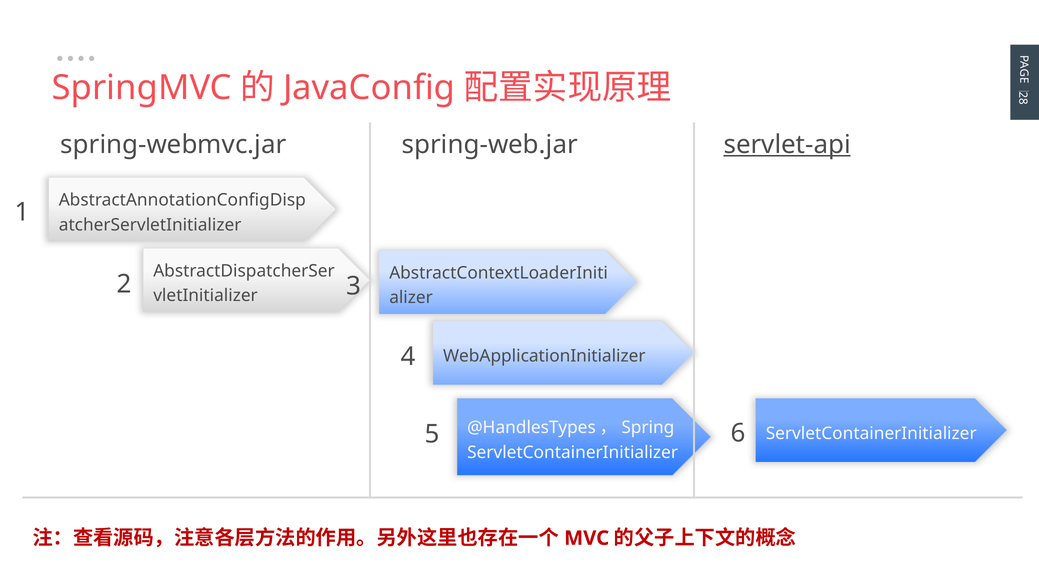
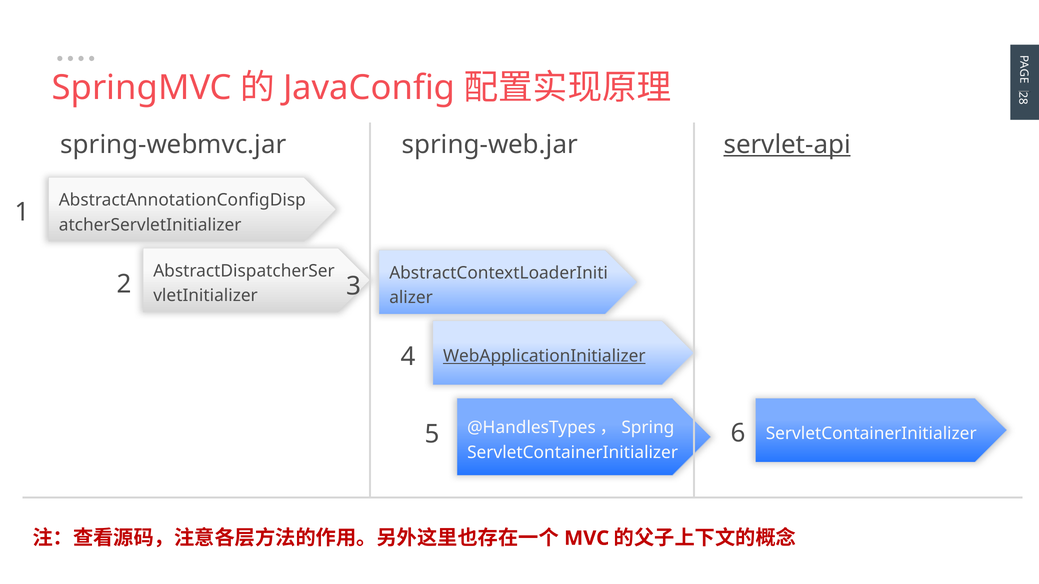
WebApplicationInitializer underline: none -> present
